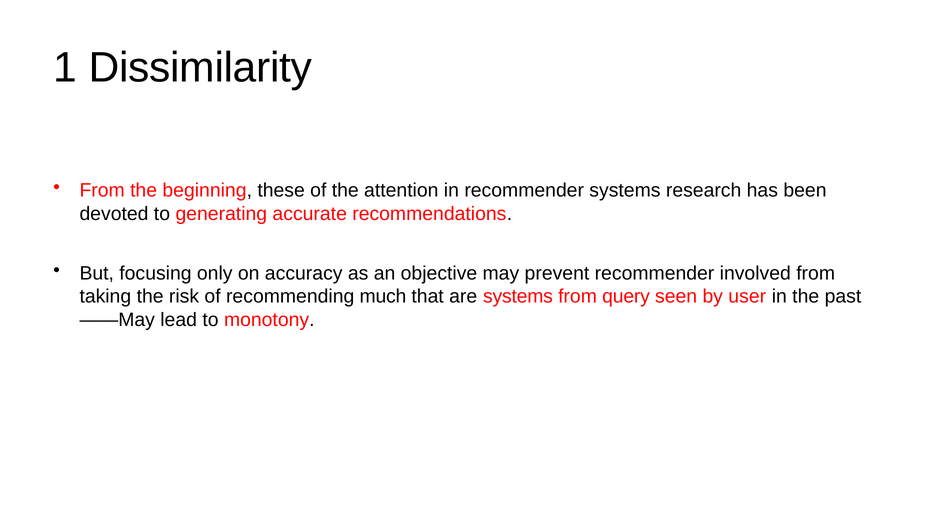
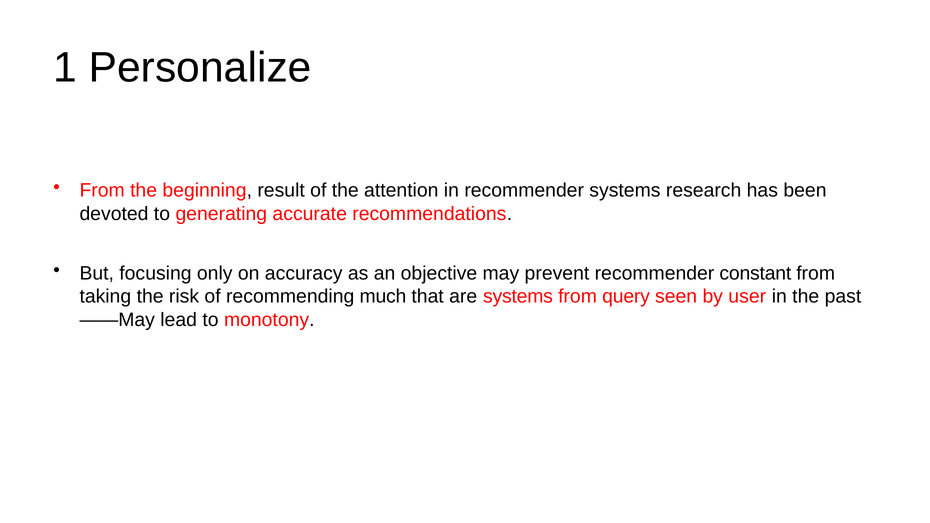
Dissimilarity: Dissimilarity -> Personalize
these: these -> result
involved: involved -> constant
